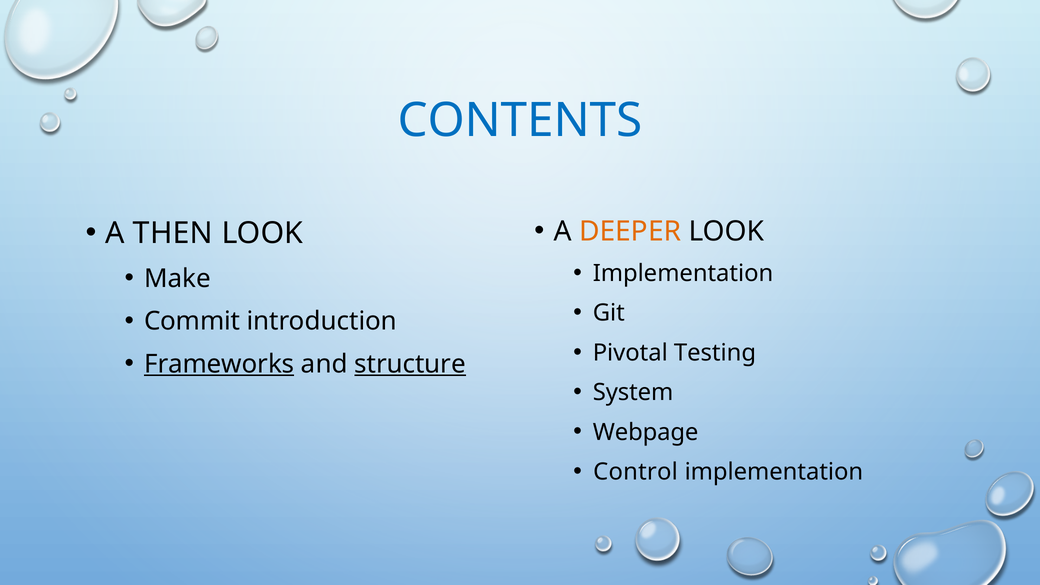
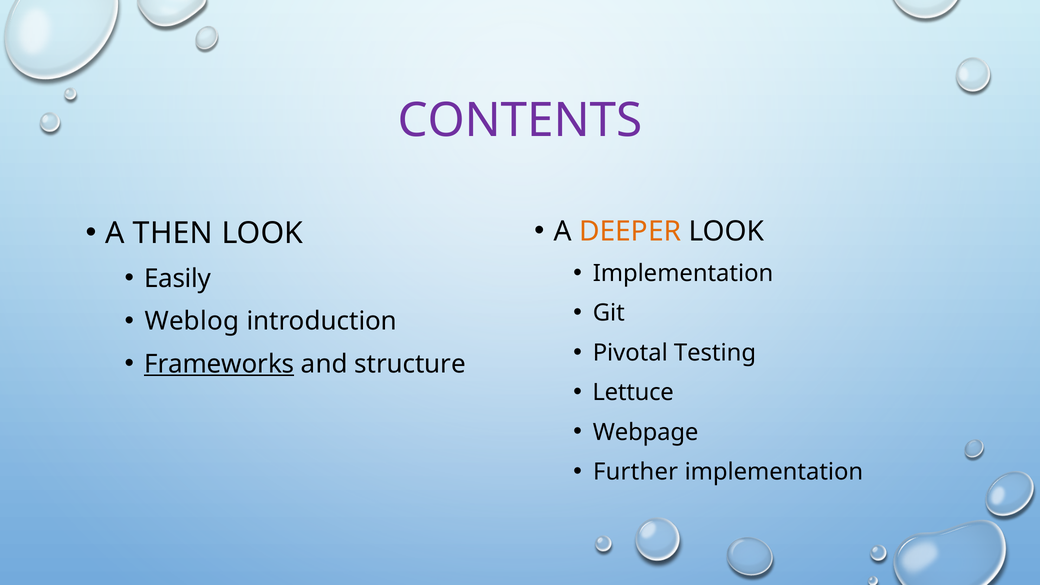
CONTENTS colour: blue -> purple
Make: Make -> Easily
Commit: Commit -> Weblog
structure underline: present -> none
System: System -> Lettuce
Control: Control -> Further
